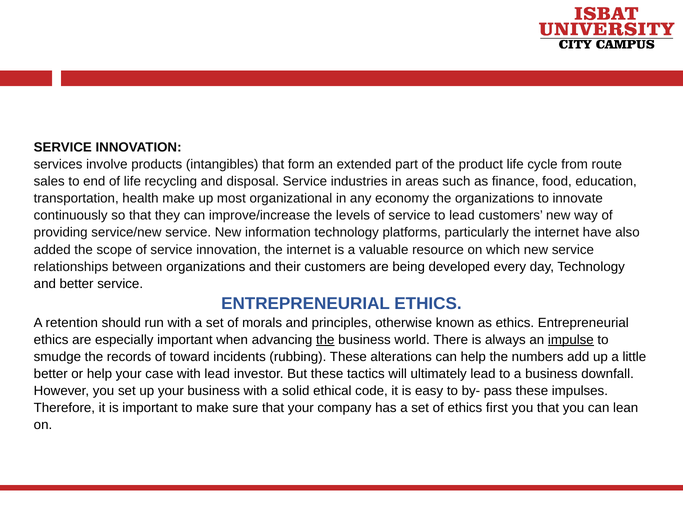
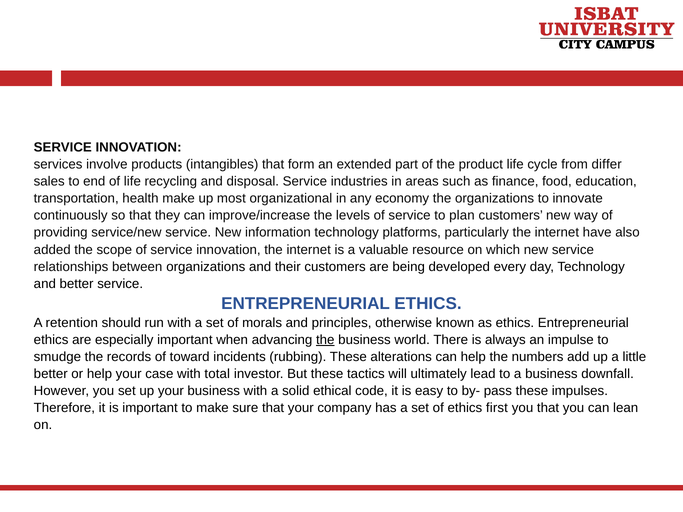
route: route -> differ
to lead: lead -> plan
impulse underline: present -> none
with lead: lead -> total
